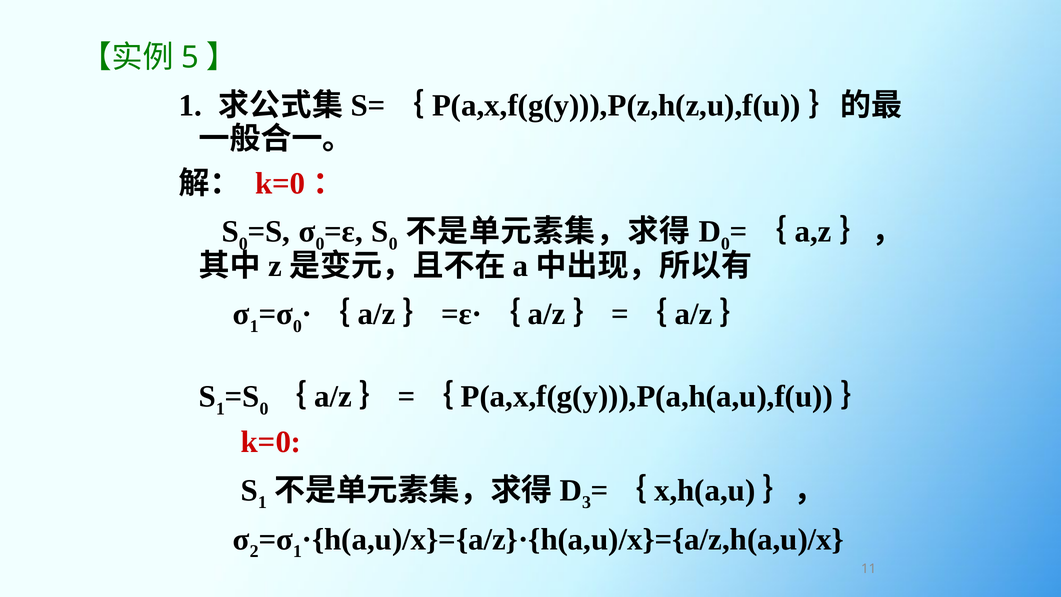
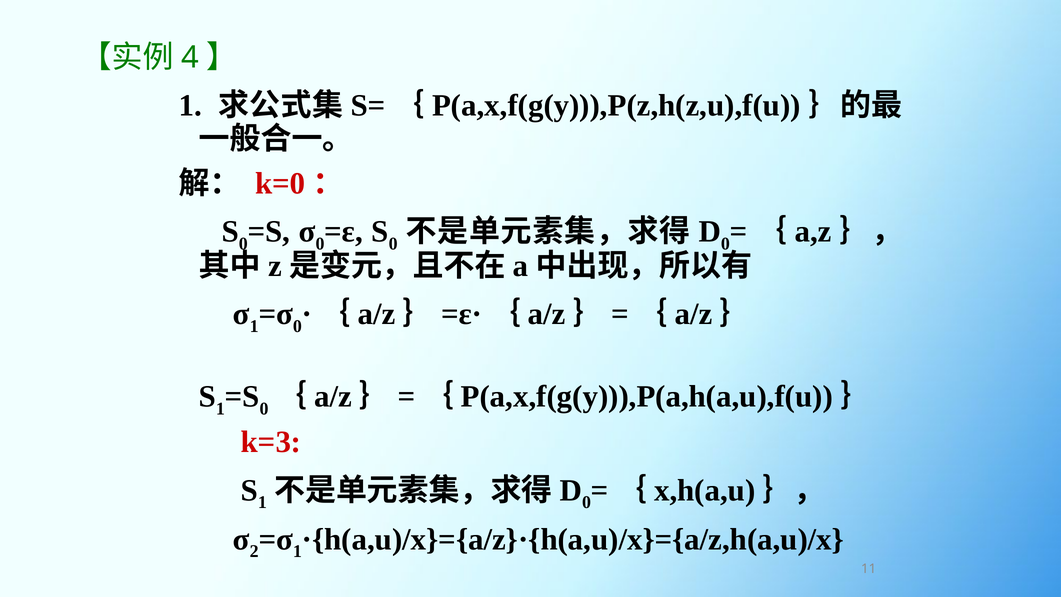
5: 5 -> 4
k=0 at (271, 442): k=0 -> k=3
3 at (587, 502): 3 -> 0
